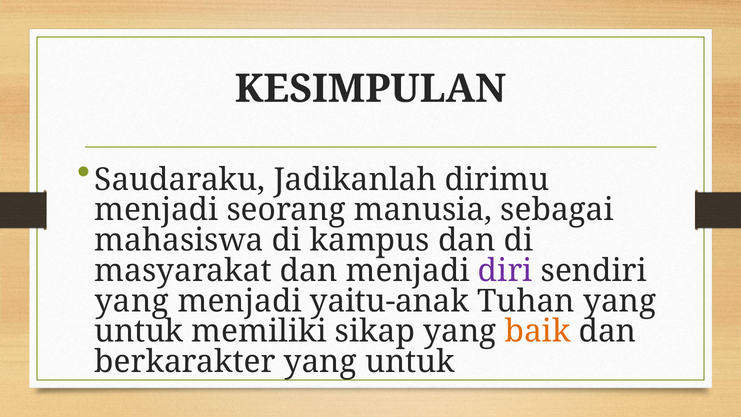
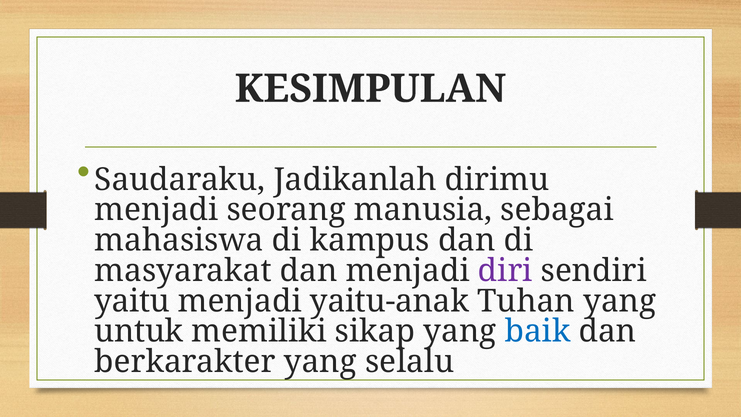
yang at (132, 301): yang -> yaitu
baik colour: orange -> blue
berkarakter yang untuk: untuk -> selalu
